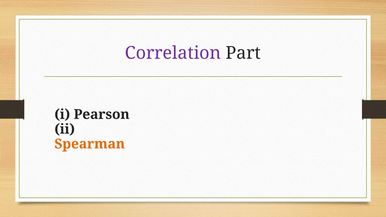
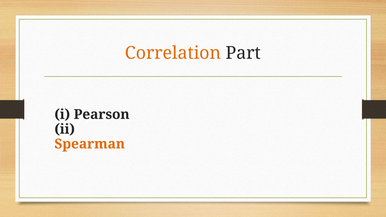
Correlation colour: purple -> orange
